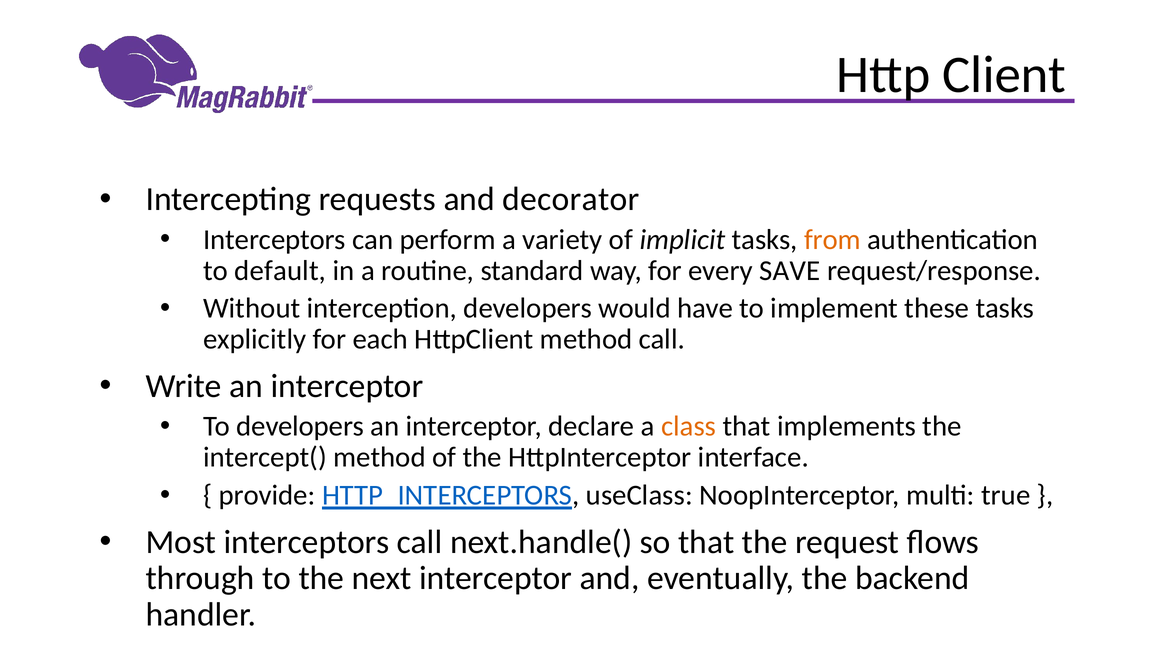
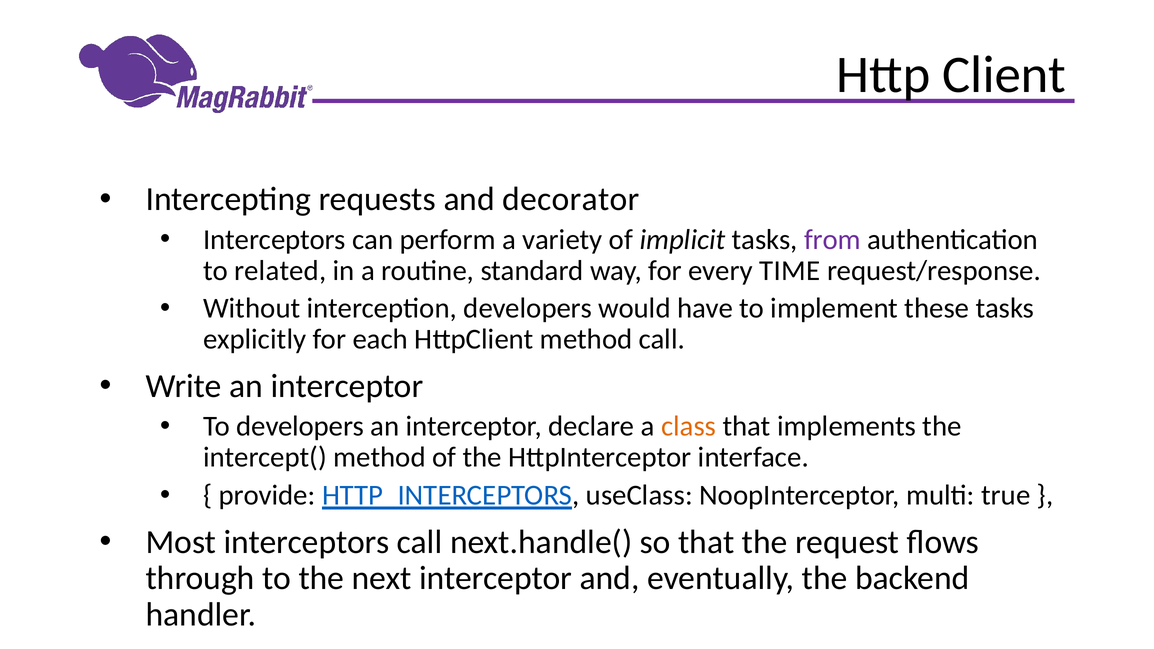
from colour: orange -> purple
default: default -> related
SAVE: SAVE -> TIME
